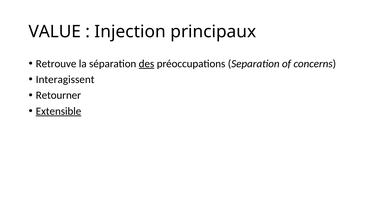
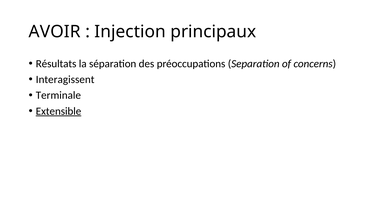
VALUE: VALUE -> AVOIR
Retrouve: Retrouve -> Résultats
des underline: present -> none
Retourner: Retourner -> Terminale
